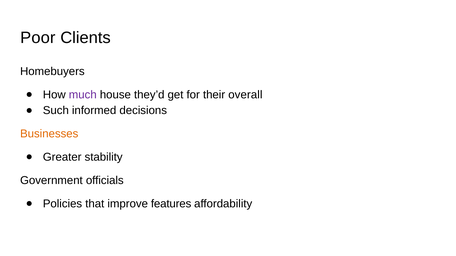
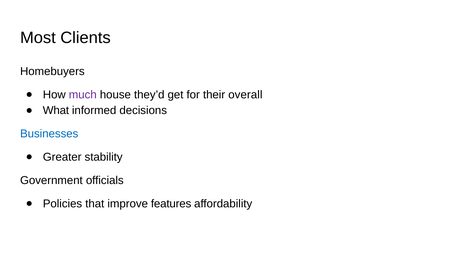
Poor: Poor -> Most
Such: Such -> What
Businesses colour: orange -> blue
